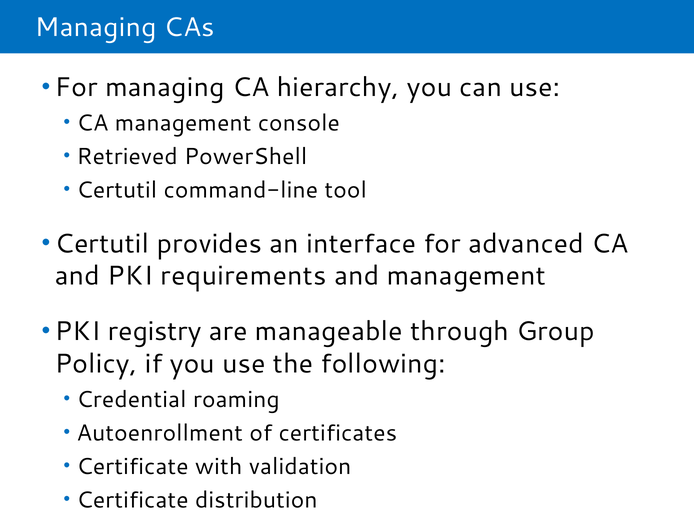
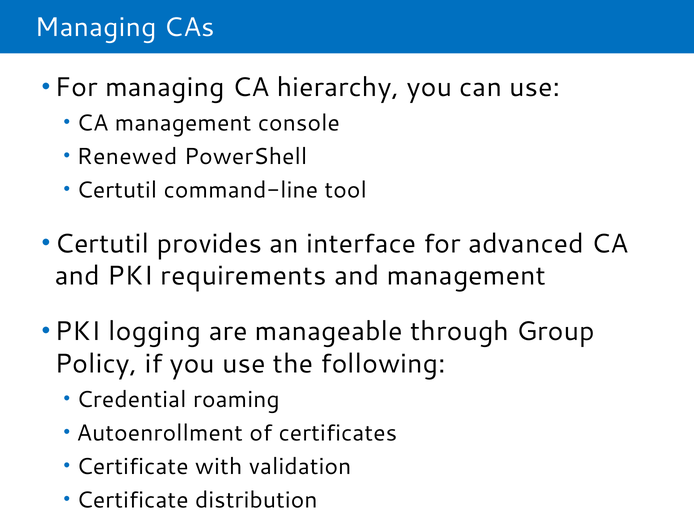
Retrieved: Retrieved -> Renewed
registry: registry -> logging
